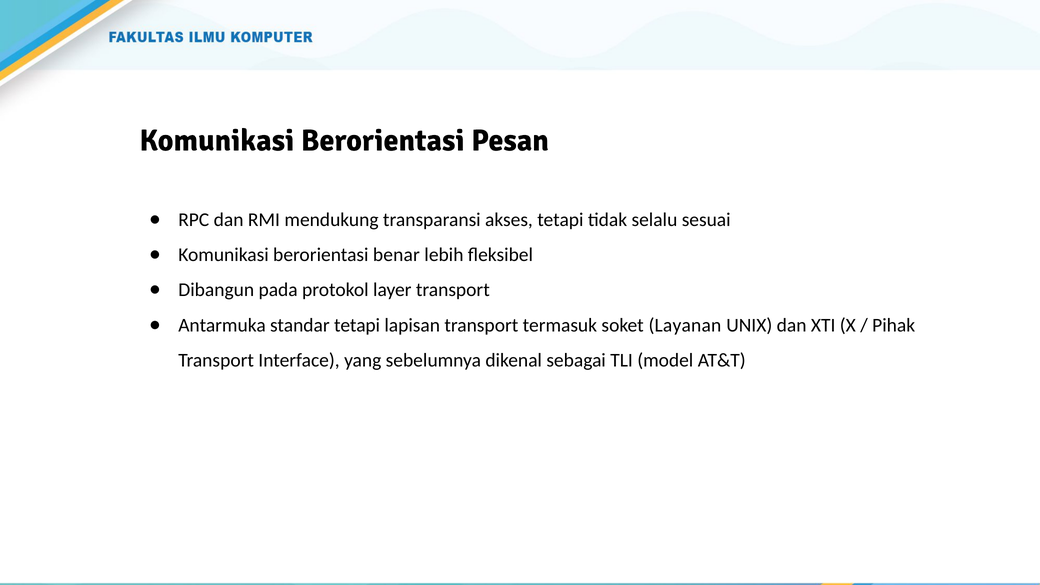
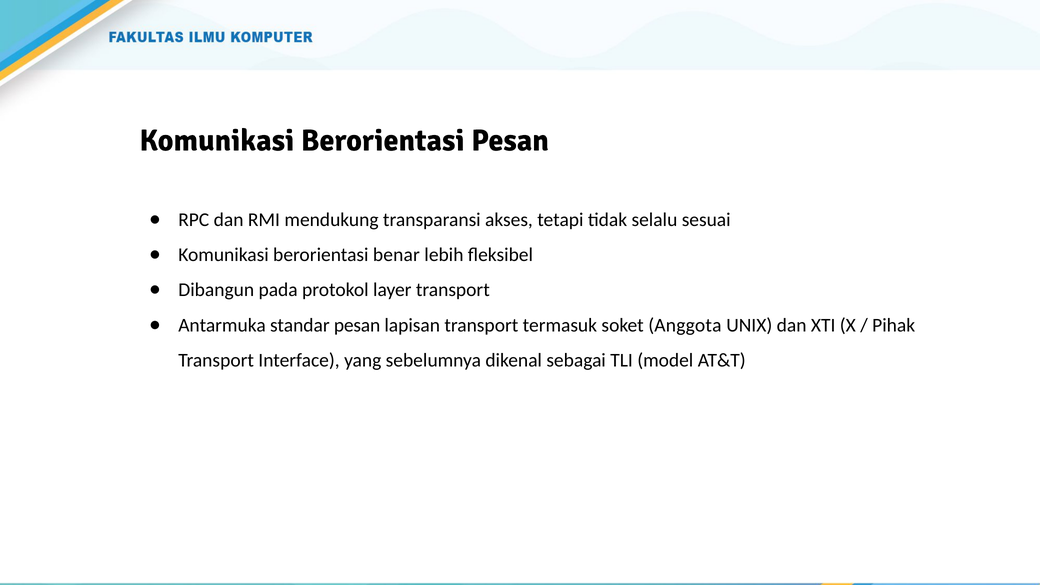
standar tetapi: tetapi -> pesan
Layanan: Layanan -> Anggota
